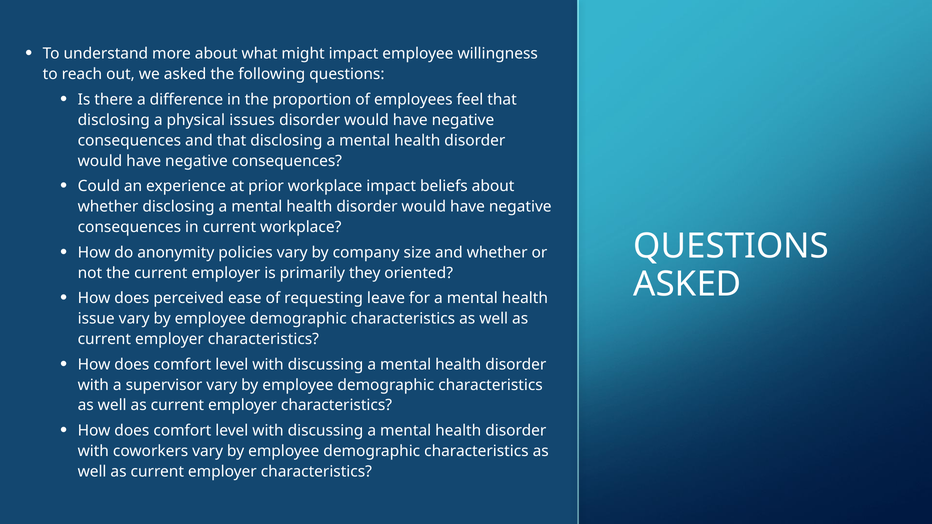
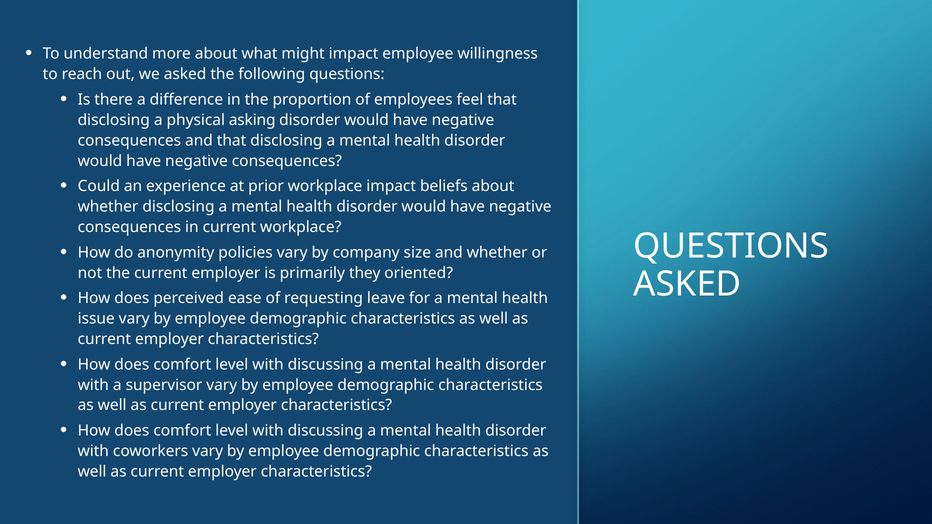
issues: issues -> asking
